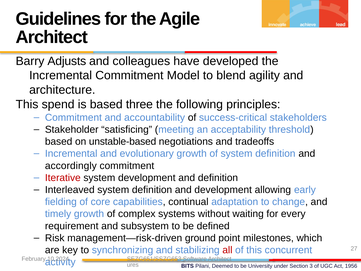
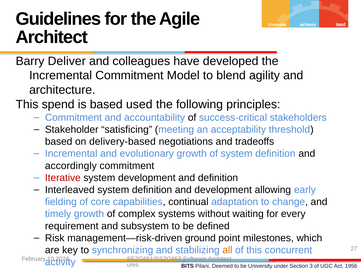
Adjusts: Adjusts -> Deliver
three: three -> used
unstable-based: unstable-based -> delivery-based
all colour: red -> orange
